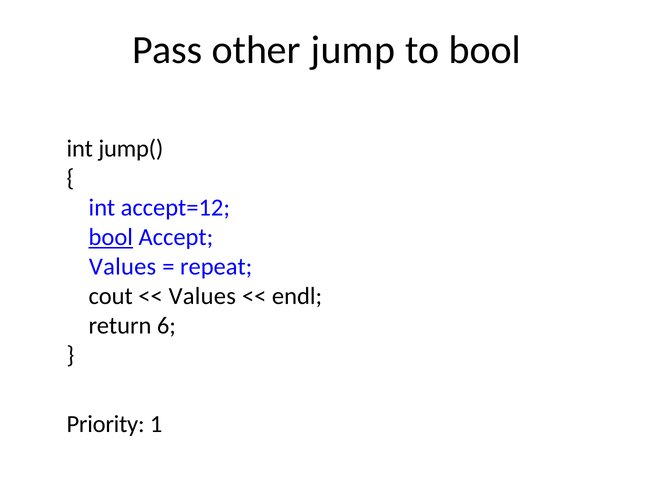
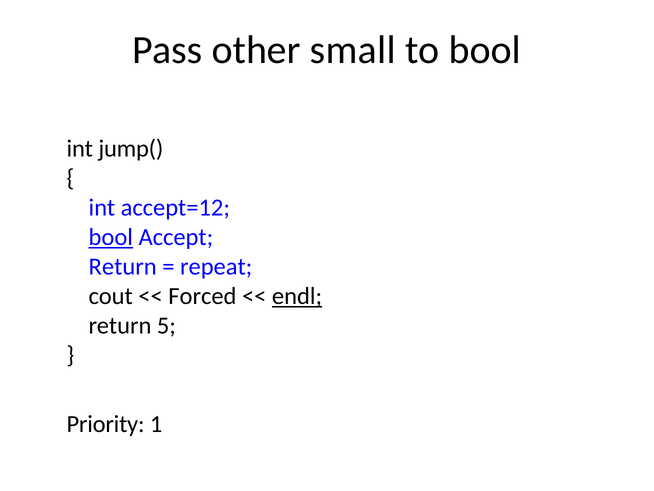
jump: jump -> small
Values at (123, 266): Values -> Return
Values at (202, 296): Values -> Forced
endl underline: none -> present
6: 6 -> 5
